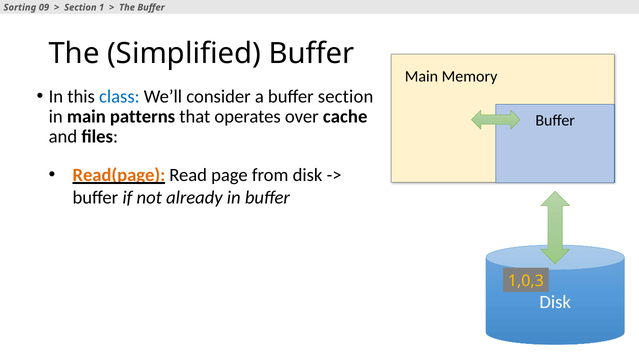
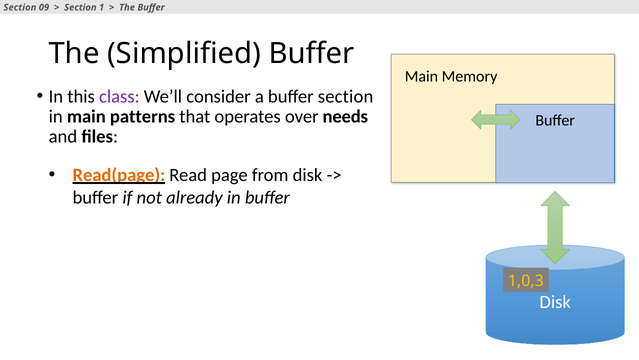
Sorting at (20, 7): Sorting -> Section
class colour: blue -> purple
cache: cache -> needs
